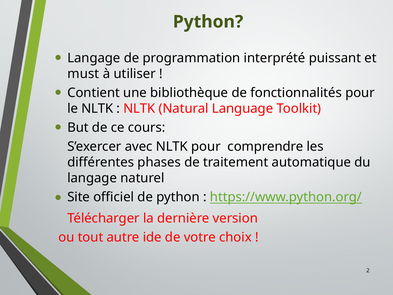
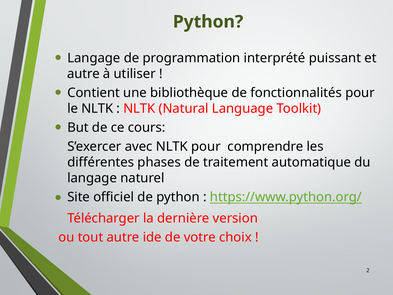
must at (83, 74): must -> autre
